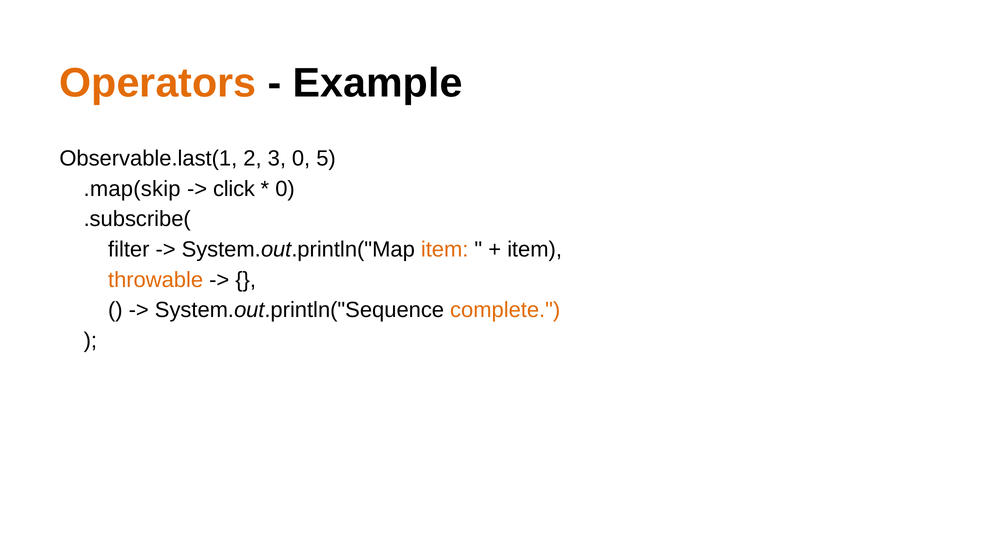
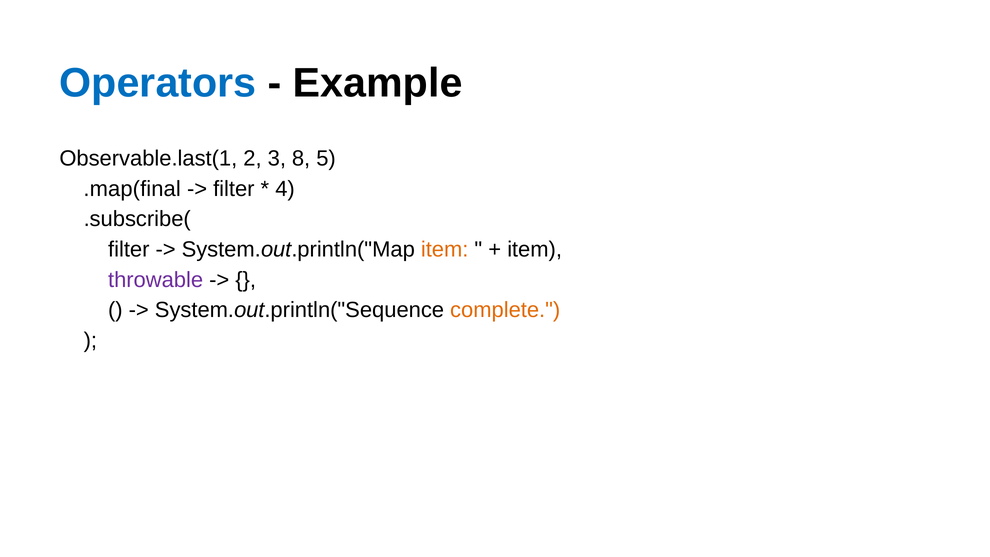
Operators colour: orange -> blue
3 0: 0 -> 8
.map(skip: .map(skip -> .map(final
click at (234, 189): click -> filter
0 at (285, 189): 0 -> 4
throwable colour: orange -> purple
